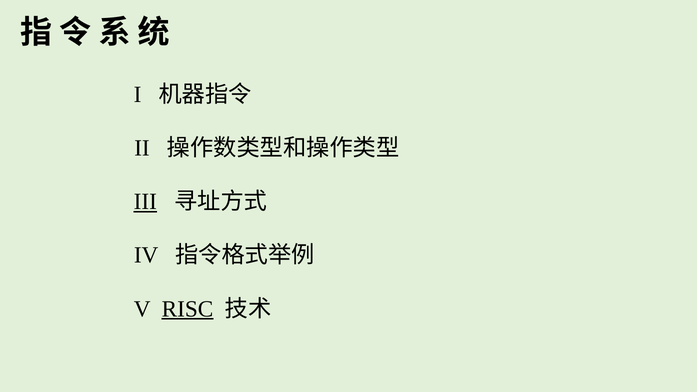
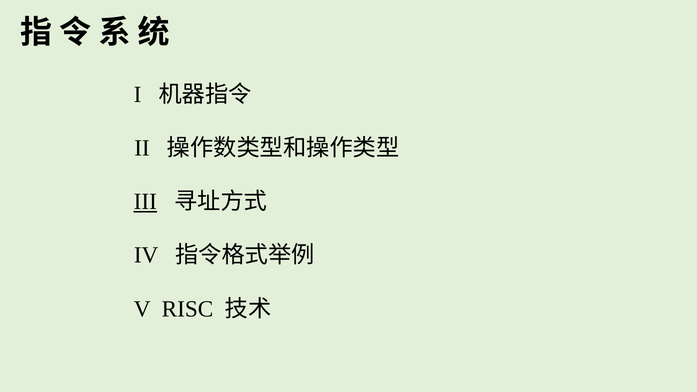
RISC underline: present -> none
